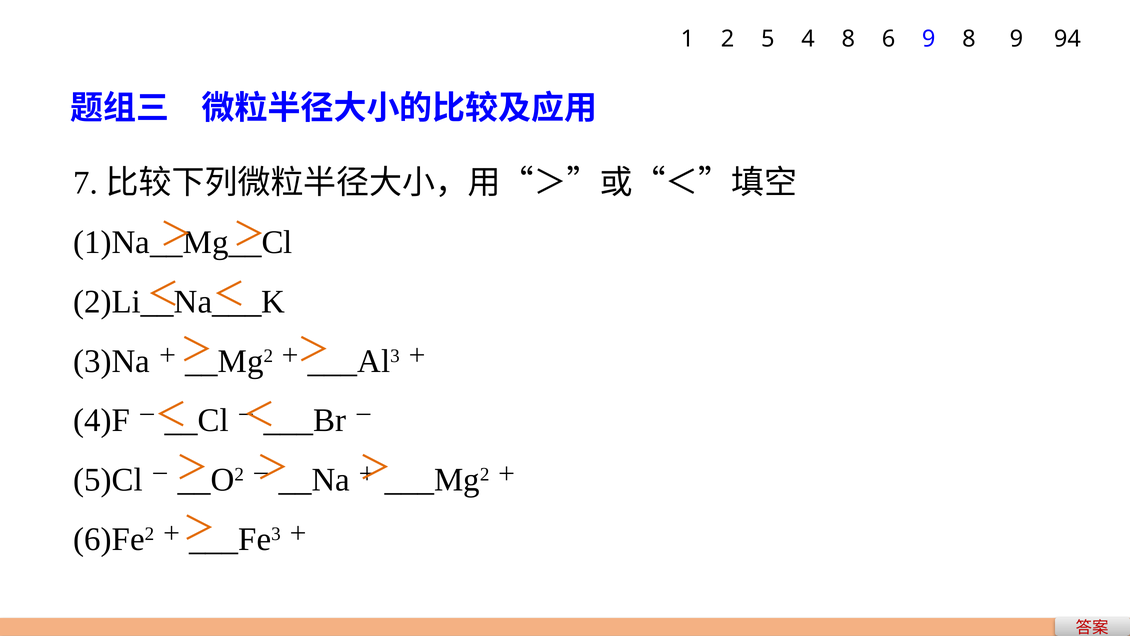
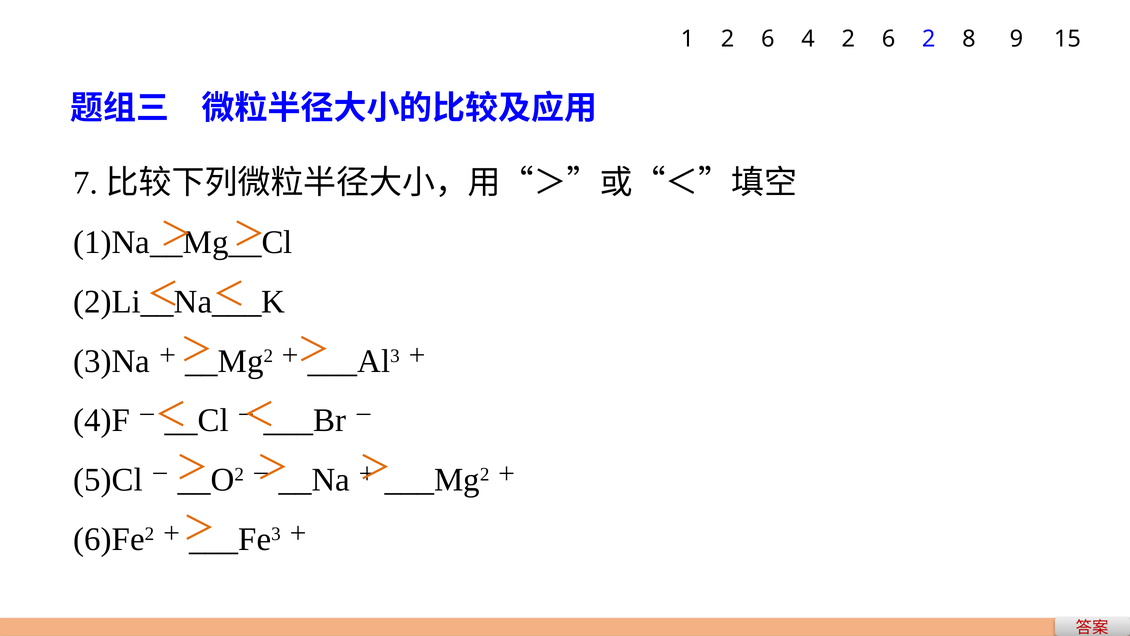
1 2 5: 5 -> 6
4 8: 8 -> 2
6 9: 9 -> 2
94: 94 -> 15
